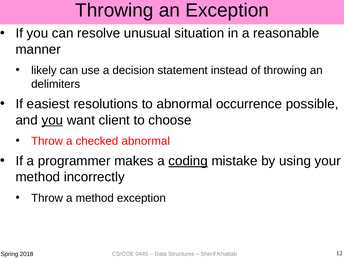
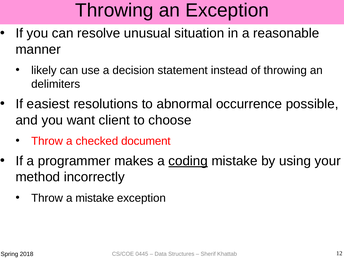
you at (52, 120) underline: present -> none
checked abnormal: abnormal -> document
a method: method -> mistake
